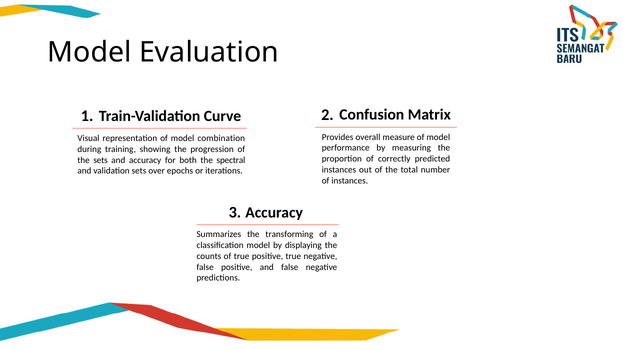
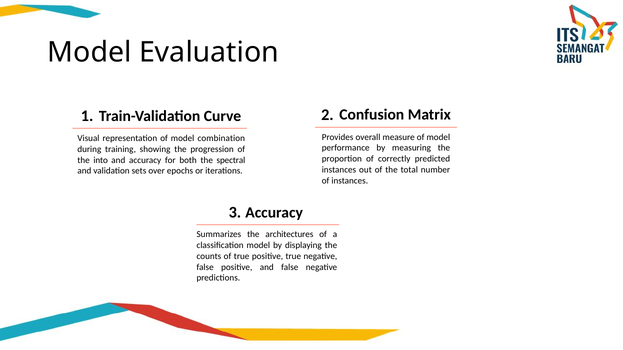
the sets: sets -> into
transforming: transforming -> architectures
